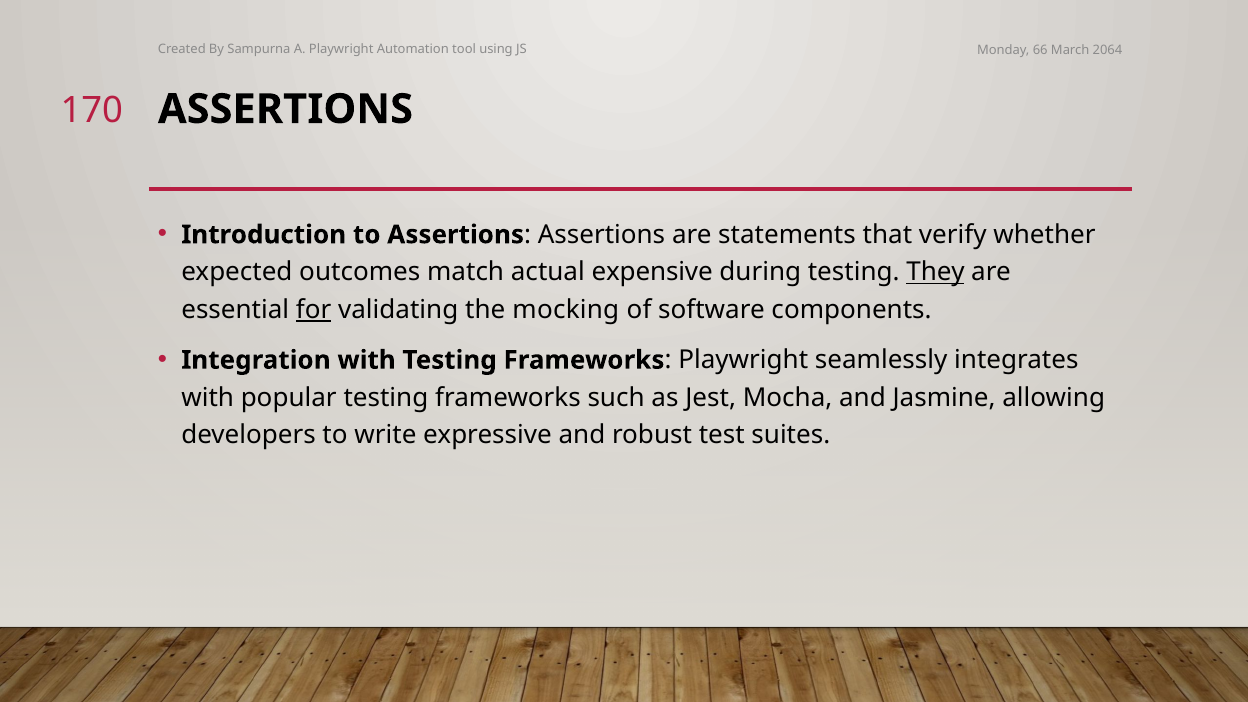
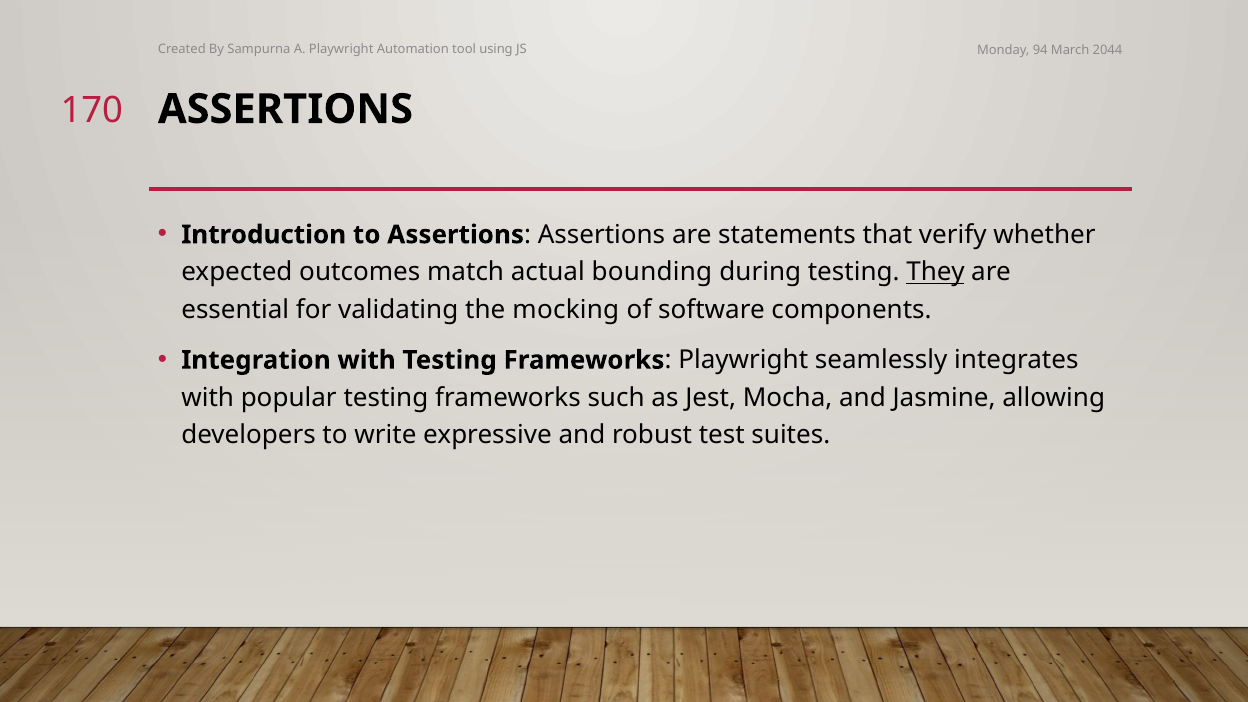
66: 66 -> 94
2064: 2064 -> 2044
expensive: expensive -> bounding
for underline: present -> none
